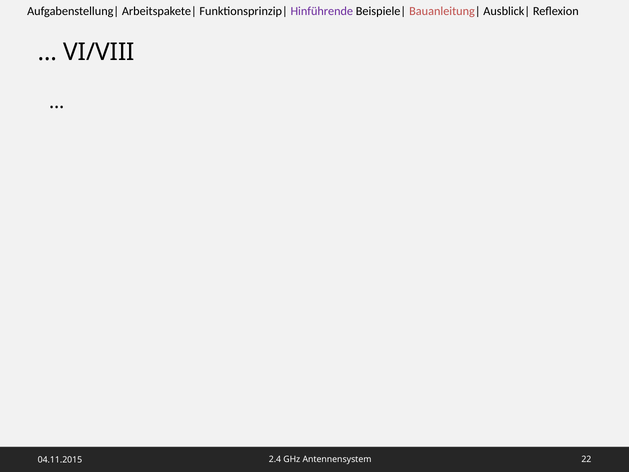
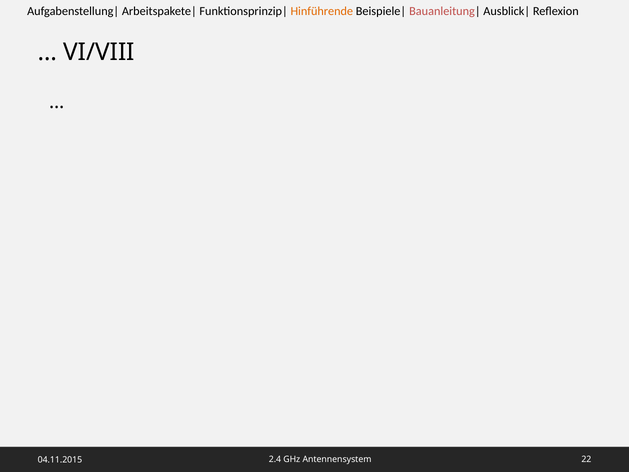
Hinführende colour: purple -> orange
